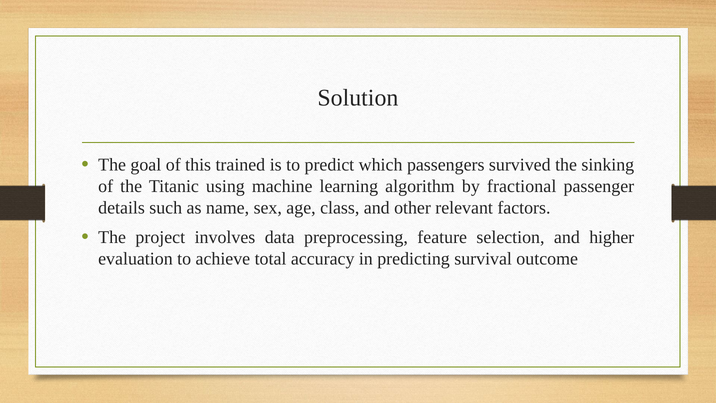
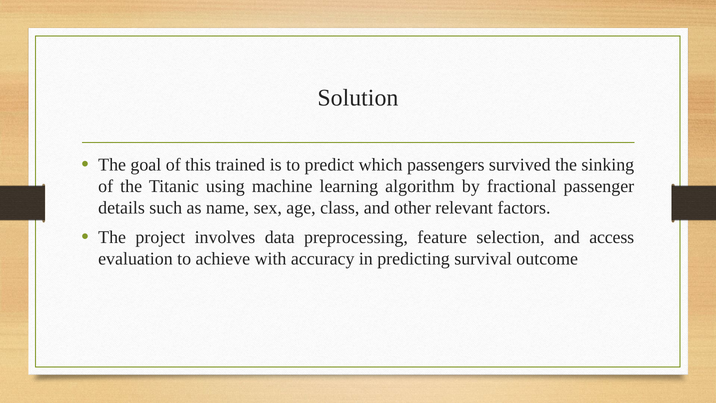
higher: higher -> access
total: total -> with
